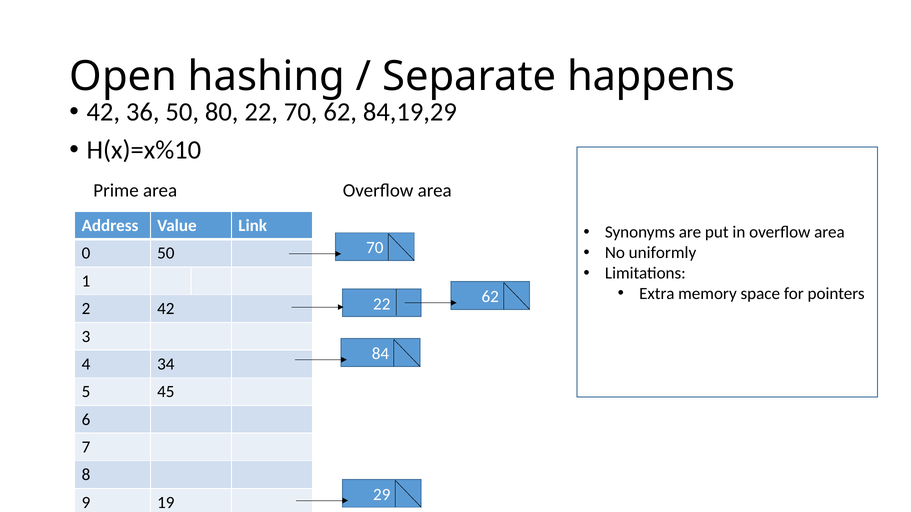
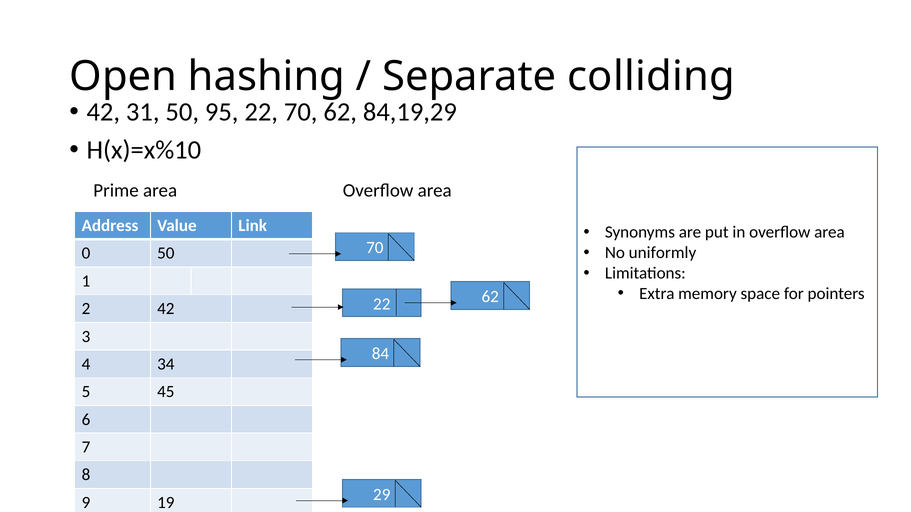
happens: happens -> colliding
36: 36 -> 31
80: 80 -> 95
